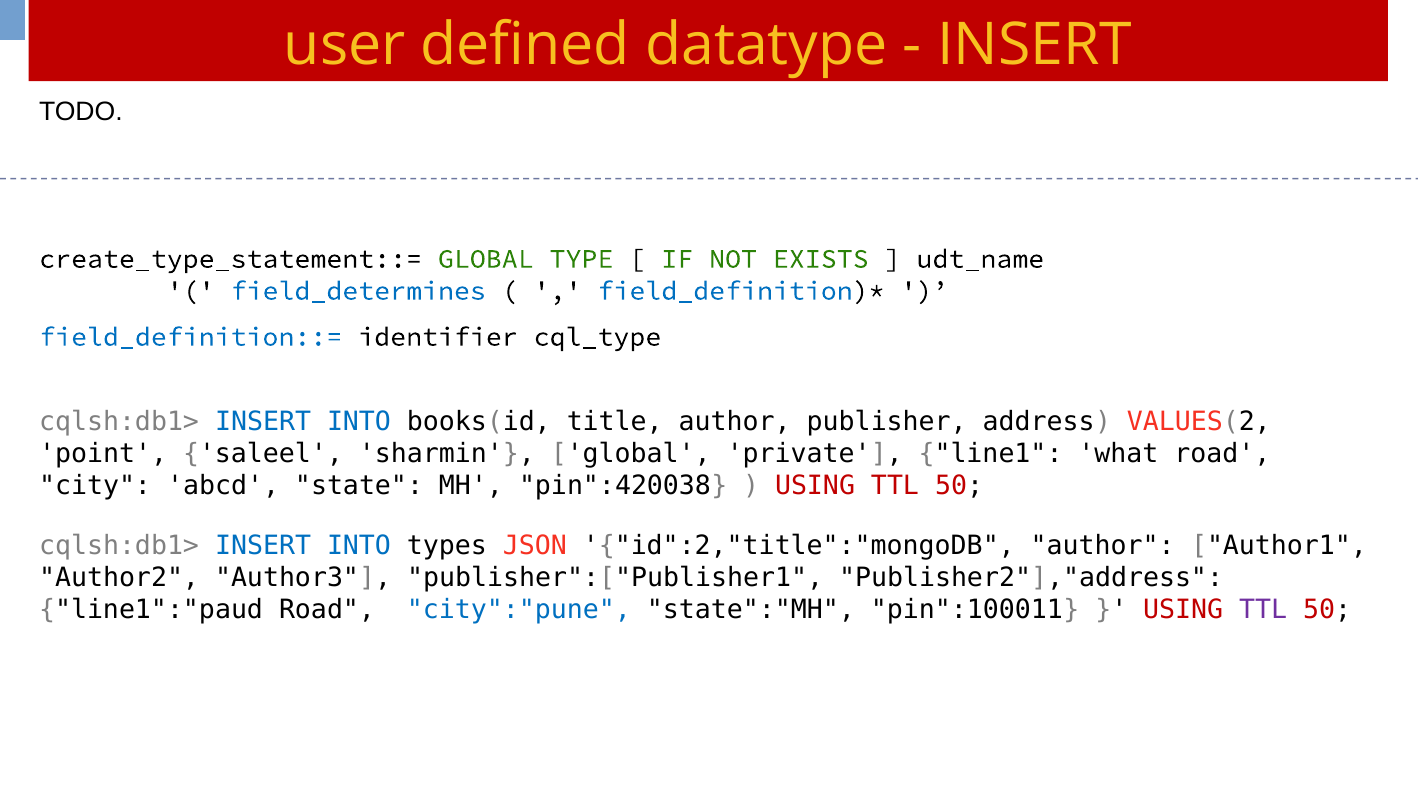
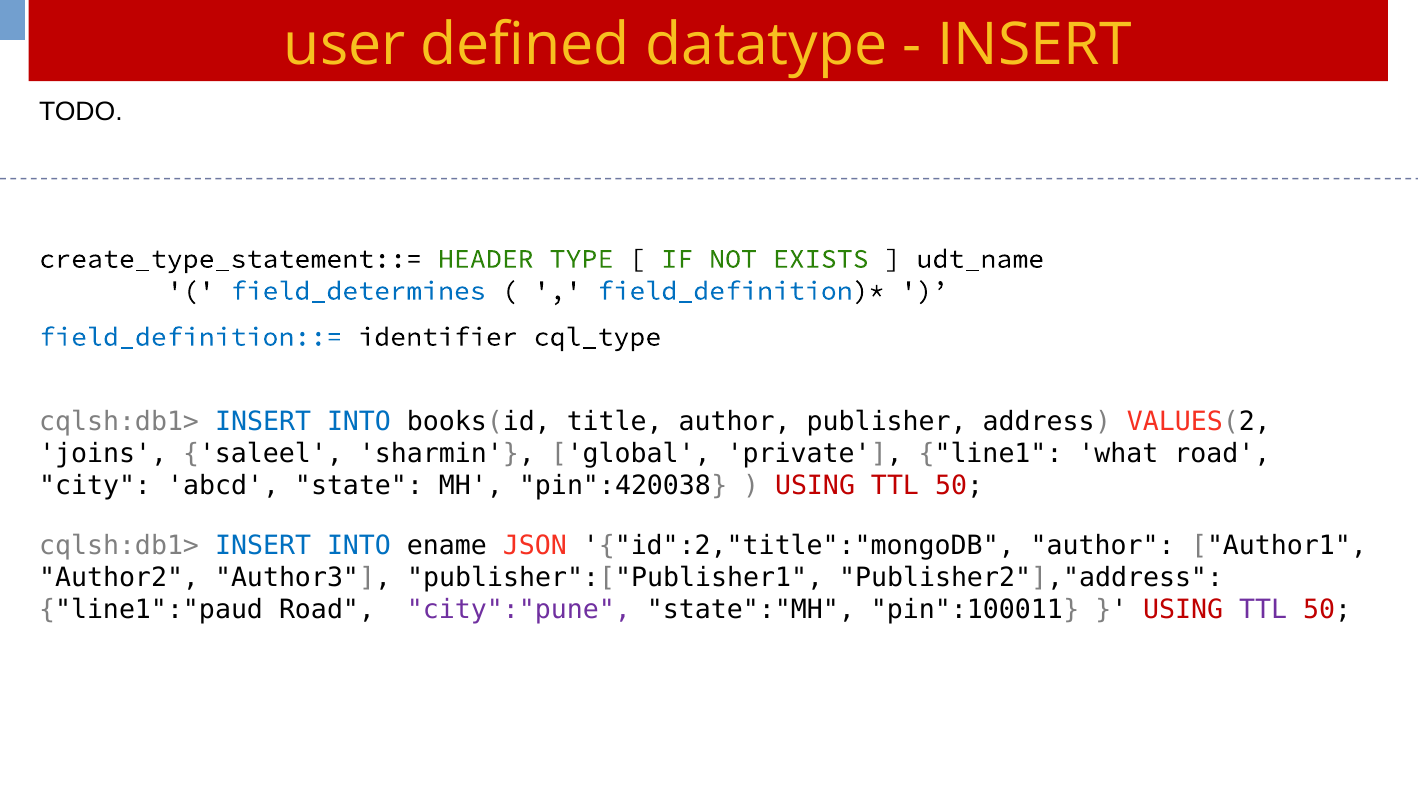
create_type_statement::= GLOBAL: GLOBAL -> HEADER
point: point -> joins
types: types -> ename
city":"pune colour: blue -> purple
